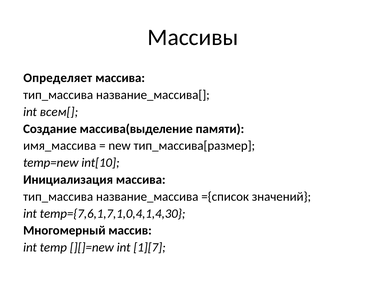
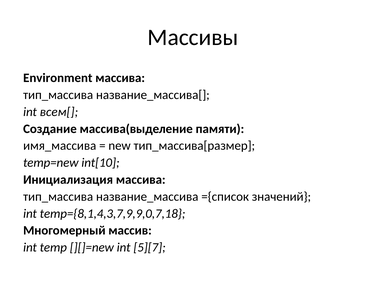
Определяет: Определяет -> Environment
temp={7,6,1,7,1,0,4,1,4,30: temp={7,6,1,7,1,0,4,1,4,30 -> temp={8,1,4,3,7,9,9,0,7,18
1][7: 1][7 -> 5][7
